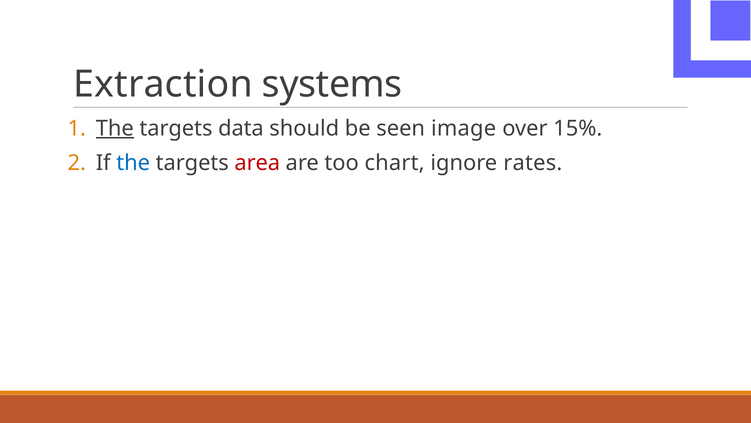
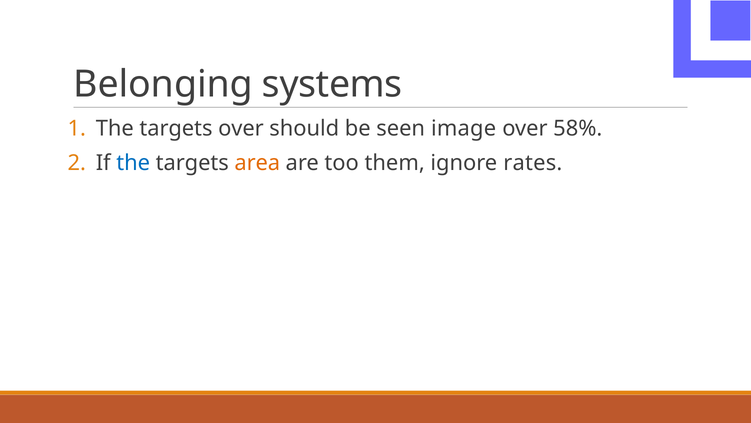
Extraction: Extraction -> Belonging
The at (115, 128) underline: present -> none
targets data: data -> over
15%: 15% -> 58%
area colour: red -> orange
chart: chart -> them
